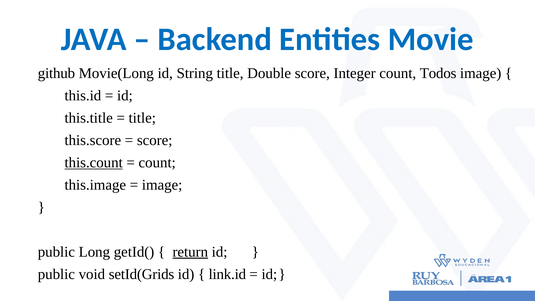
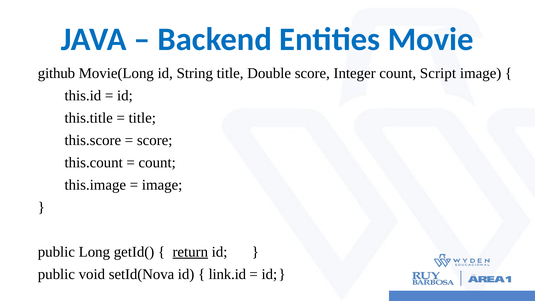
Todos: Todos -> Script
this.count underline: present -> none
setId(Grids: setId(Grids -> setId(Nova
